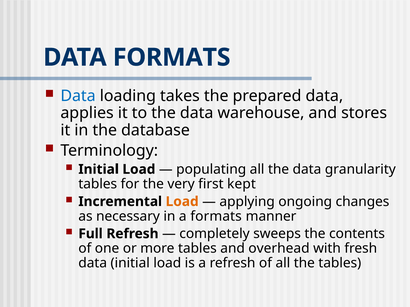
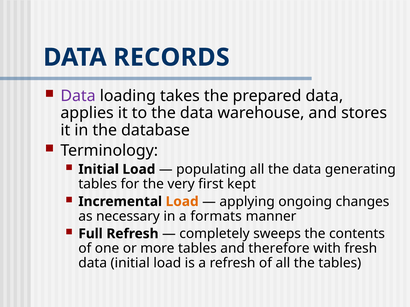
DATA FORMATS: FORMATS -> RECORDS
Data at (78, 96) colour: blue -> purple
granularity: granularity -> generating
overhead: overhead -> therefore
